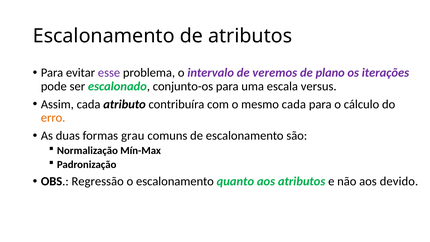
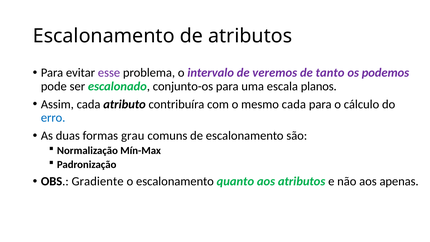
plano: plano -> tanto
iterações: iterações -> podemos
versus: versus -> planos
erro colour: orange -> blue
Regressão: Regressão -> Gradiente
devido: devido -> apenas
